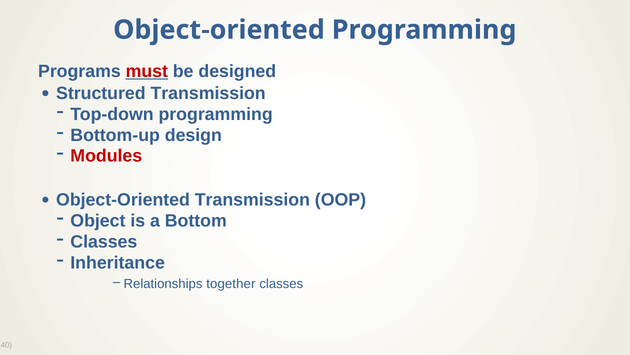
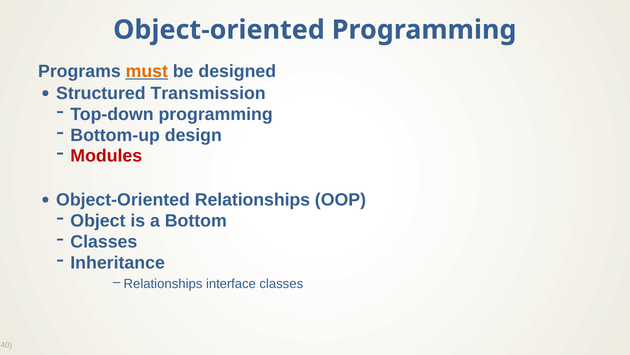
must colour: red -> orange
Object-Oriented Transmission: Transmission -> Relationships
together: together -> interface
